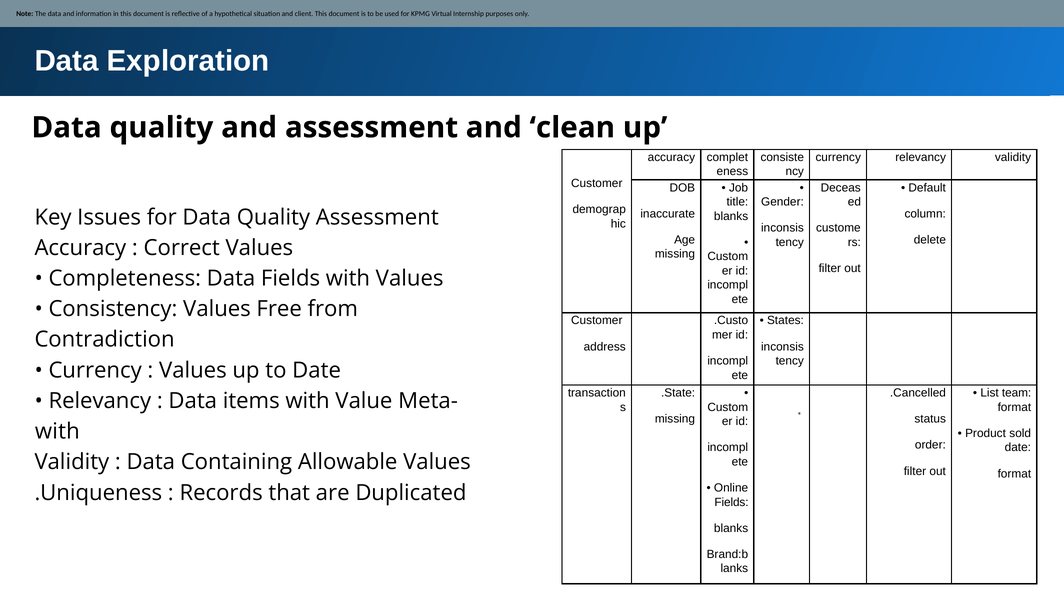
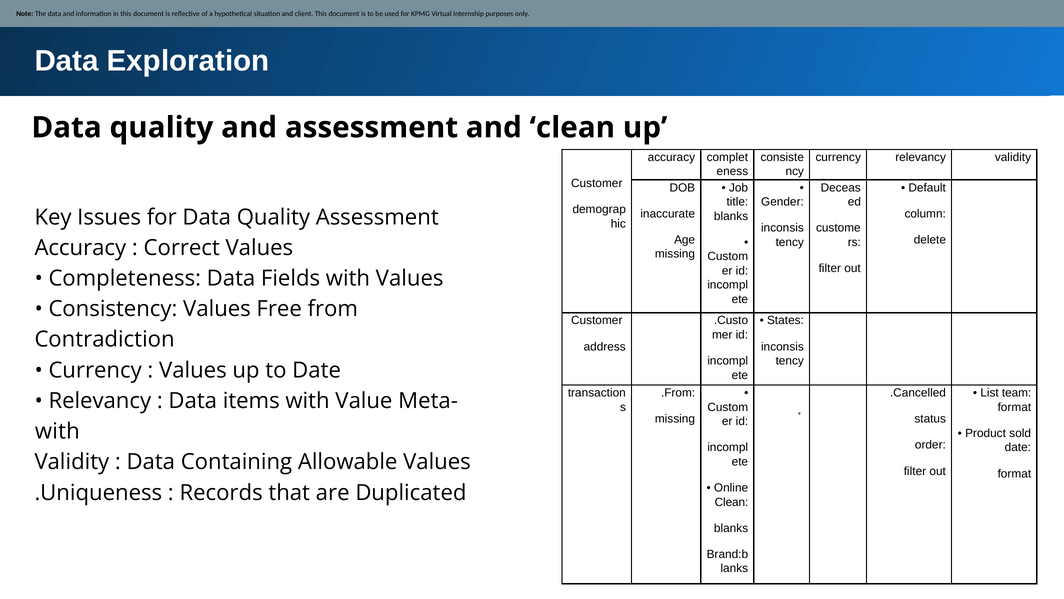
.State: .State -> .From
Fields at (732, 502): Fields -> Clean
